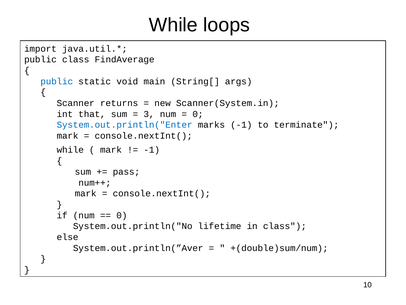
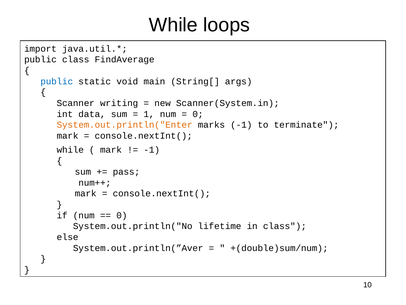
returns: returns -> writing
that: that -> data
3: 3 -> 1
System.out.println("Enter colour: blue -> orange
